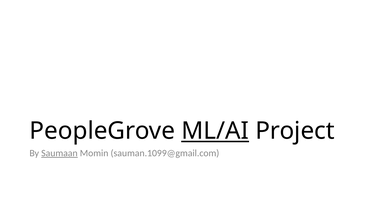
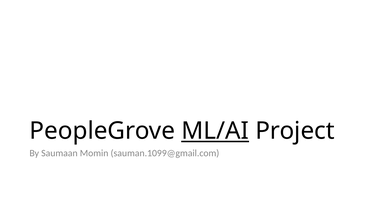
Saumaan underline: present -> none
